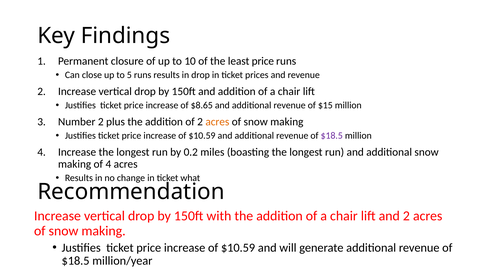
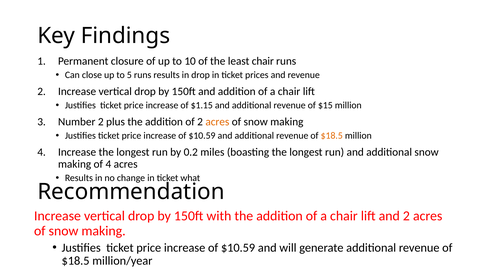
least price: price -> chair
$8.65: $8.65 -> $1.15
$18.5 at (332, 135) colour: purple -> orange
